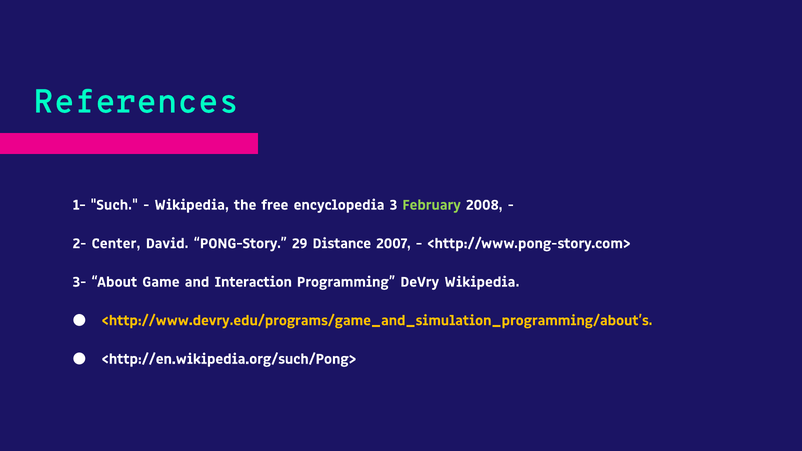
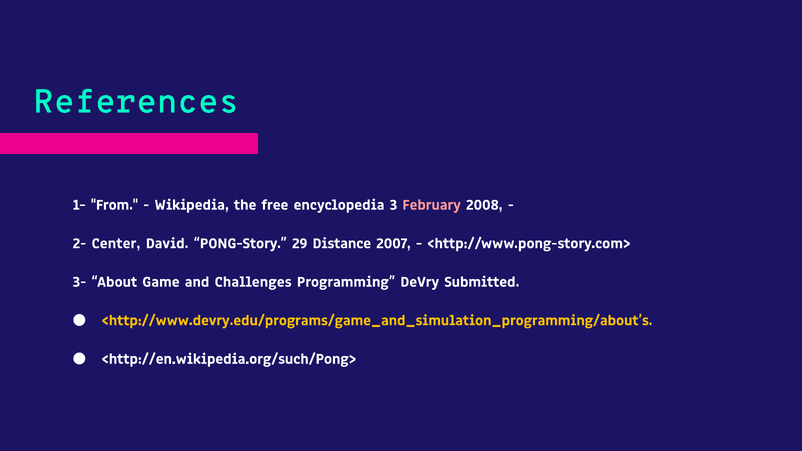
Such: Such -> From
February colour: light green -> pink
Interaction: Interaction -> Challenges
DeVry Wikipedia: Wikipedia -> Submitted
